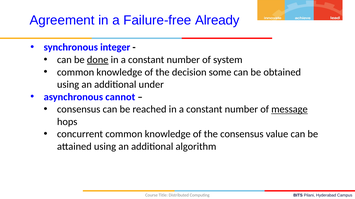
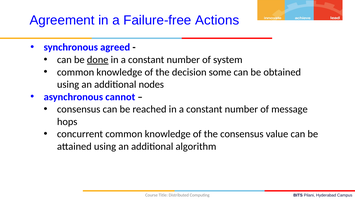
Already: Already -> Actions
integer: integer -> agreed
under: under -> nodes
message underline: present -> none
